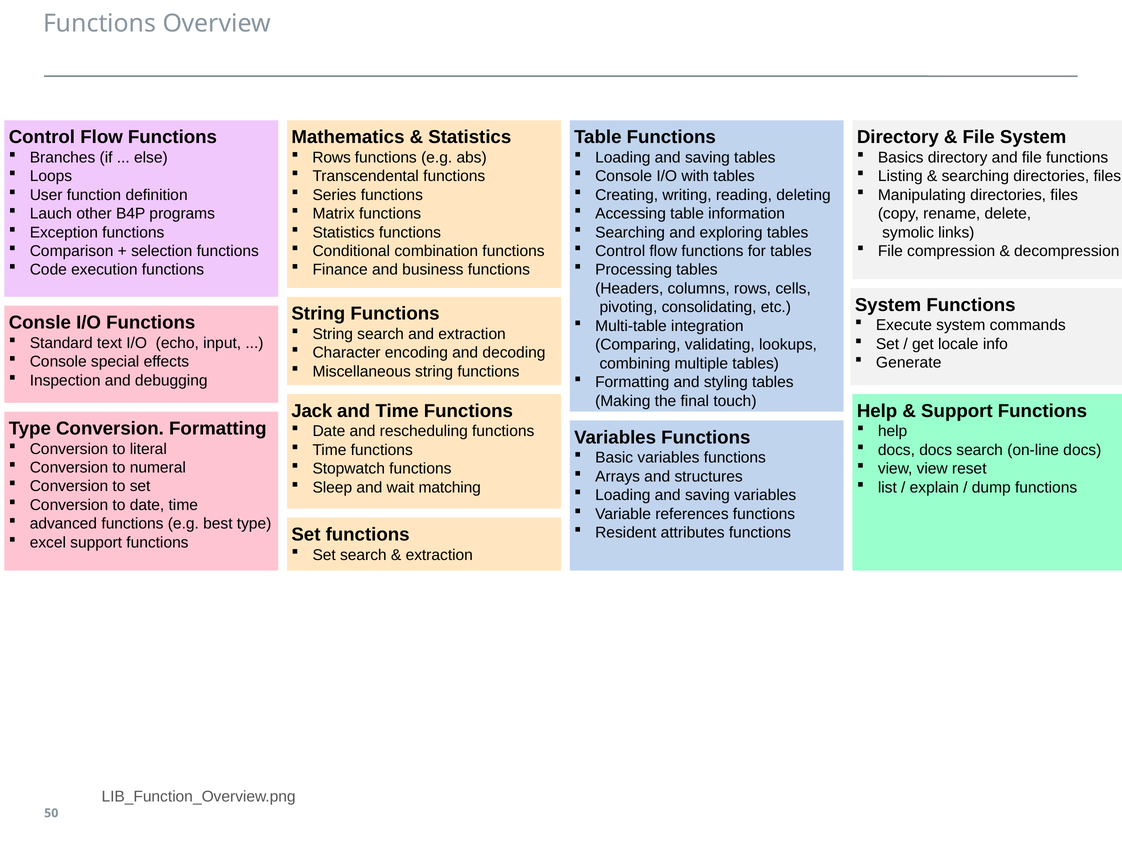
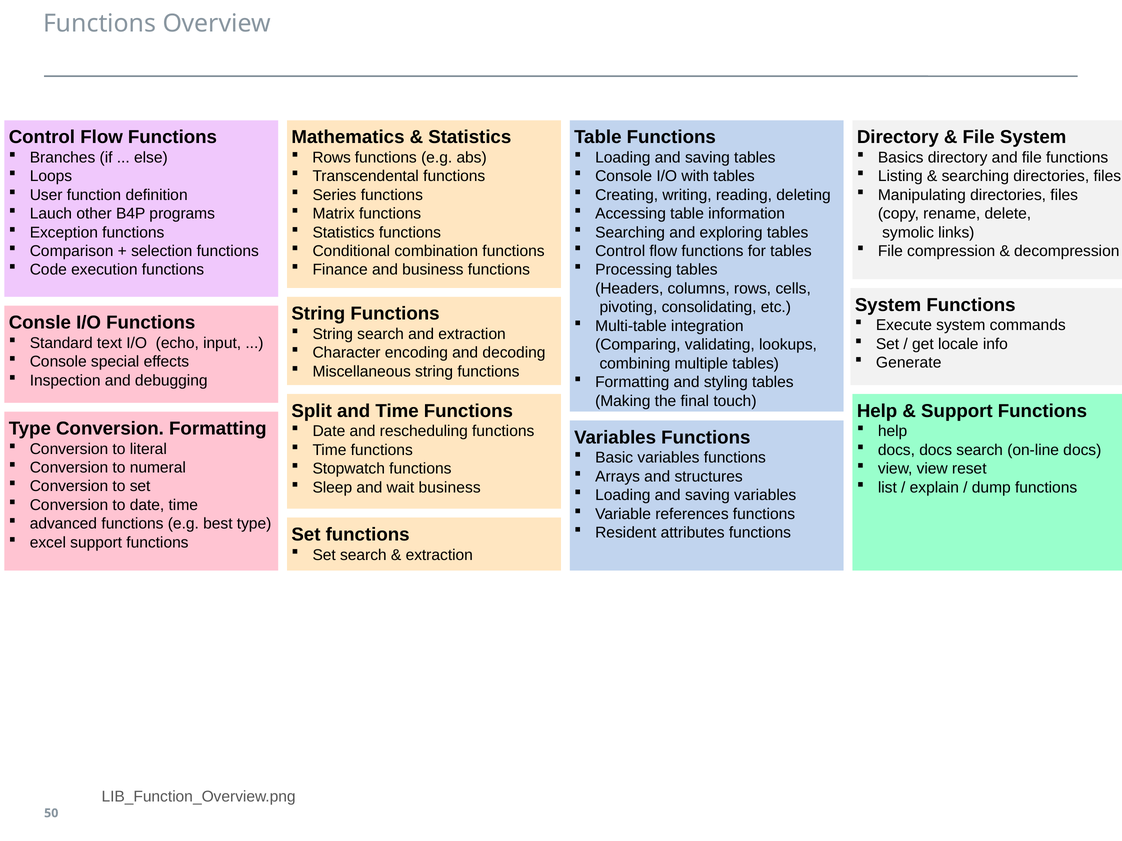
Jack: Jack -> Split
wait matching: matching -> business
